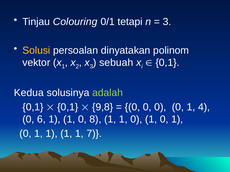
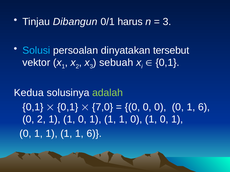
Colouring: Colouring -> Dibangun
tetapi: tetapi -> harus
Solusi colour: yellow -> light blue
polinom: polinom -> tersebut
9,8: 9,8 -> 7,0
0 1 4: 4 -> 6
0 6: 6 -> 2
8 at (95, 120): 8 -> 1
1 1 7: 7 -> 6
